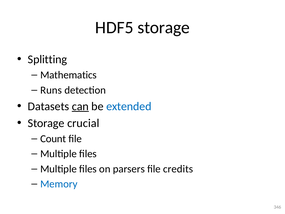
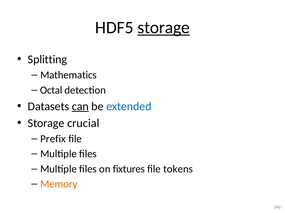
storage at (164, 28) underline: none -> present
Runs: Runs -> Octal
Count: Count -> Prefix
parsers: parsers -> fixtures
credits: credits -> tokens
Memory colour: blue -> orange
